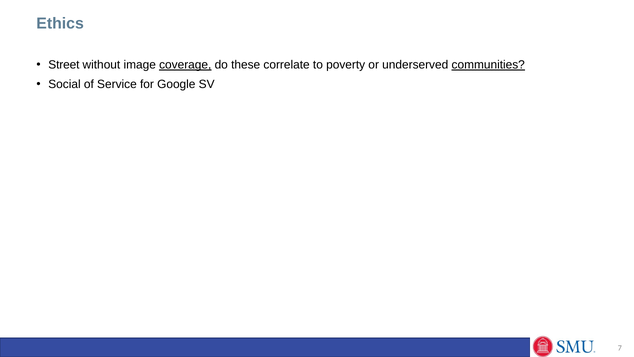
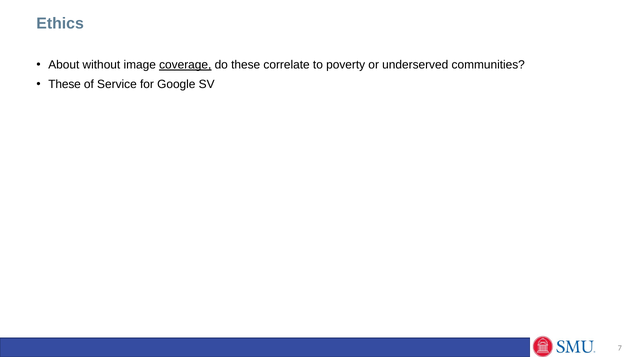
Street: Street -> About
communities underline: present -> none
Social at (65, 84): Social -> These
